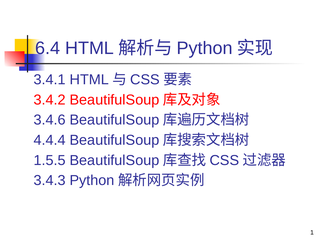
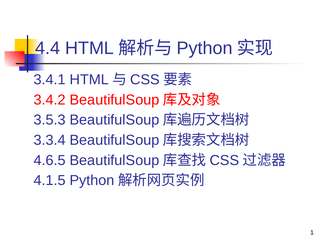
6.4: 6.4 -> 4.4
3.4.6: 3.4.6 -> 3.5.3
4.4.4: 4.4.4 -> 3.3.4
1.5.5: 1.5.5 -> 4.6.5
3.4.3: 3.4.3 -> 4.1.5
